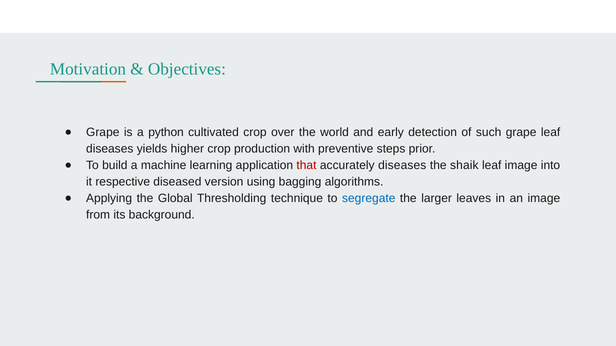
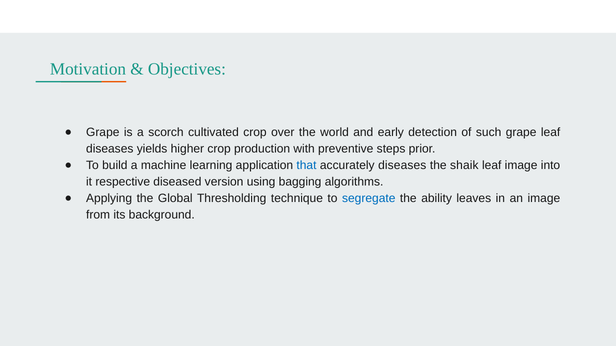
python: python -> scorch
that colour: red -> blue
larger: larger -> ability
